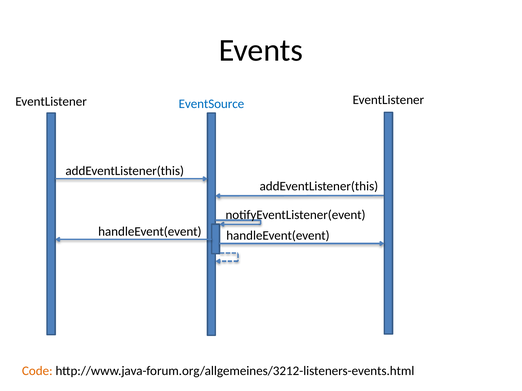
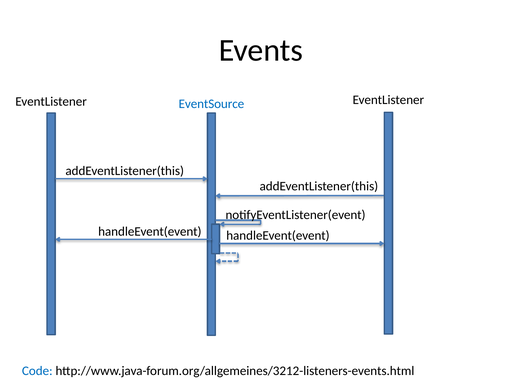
Code colour: orange -> blue
